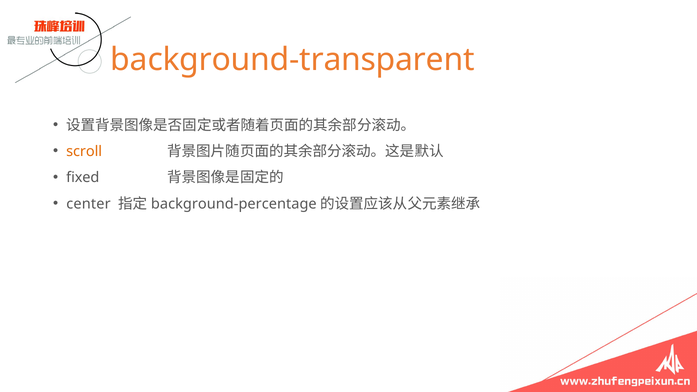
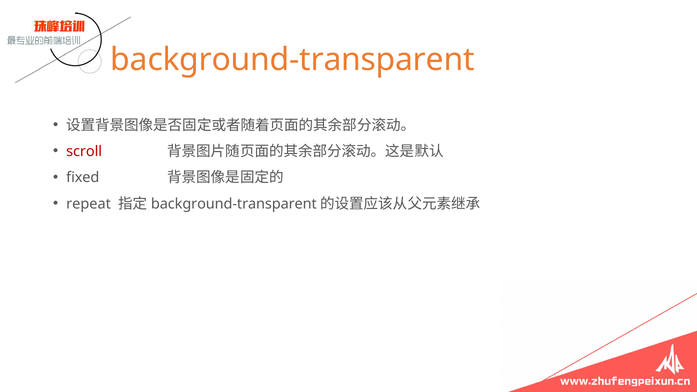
scroll colour: orange -> red
center: center -> repeat
background-percentage at (234, 204): background-percentage -> background-transparent
